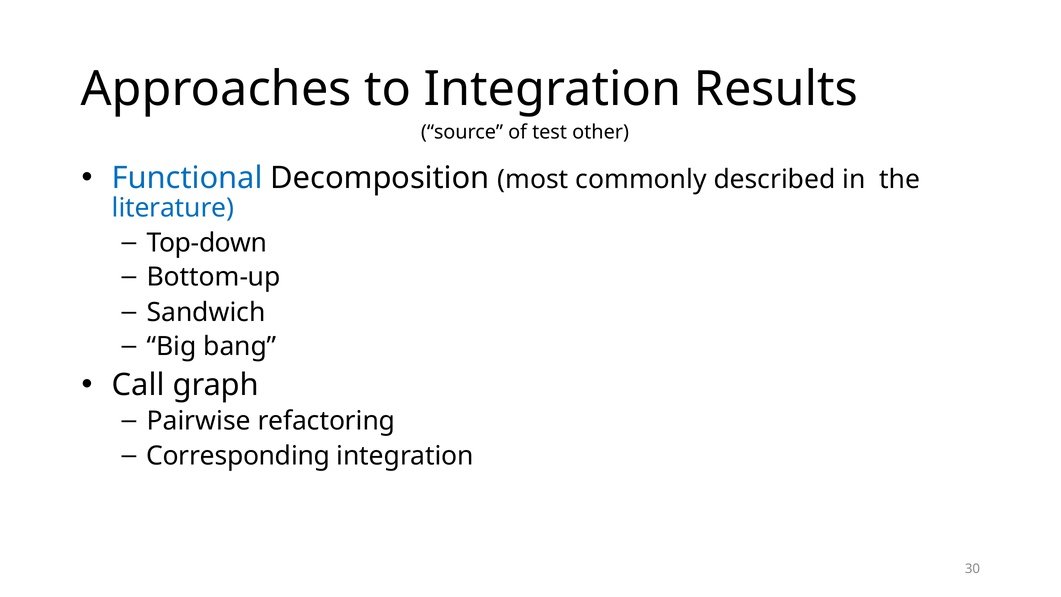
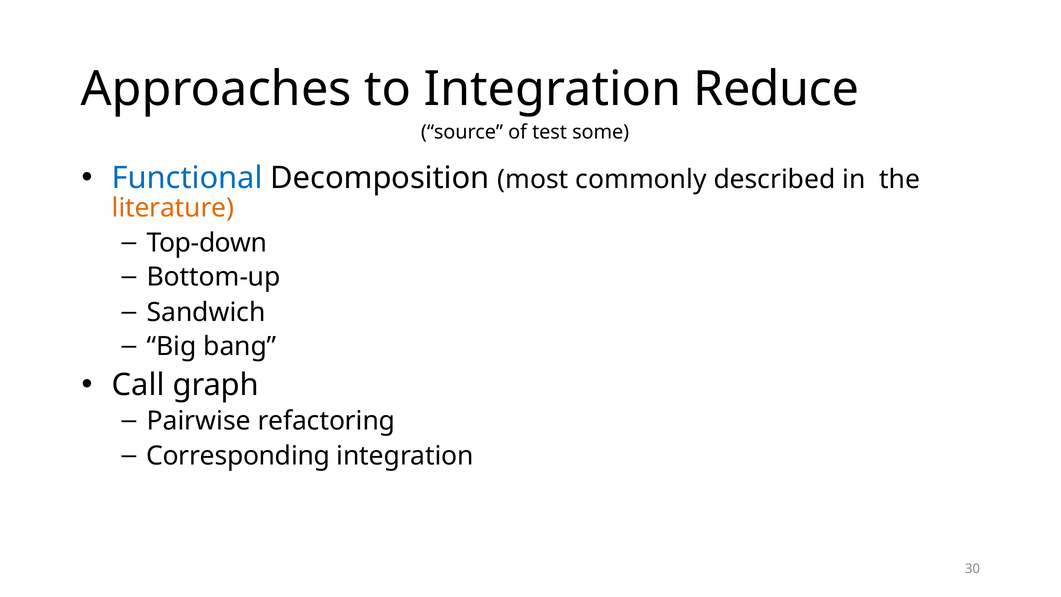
Results: Results -> Reduce
other: other -> some
literature colour: blue -> orange
